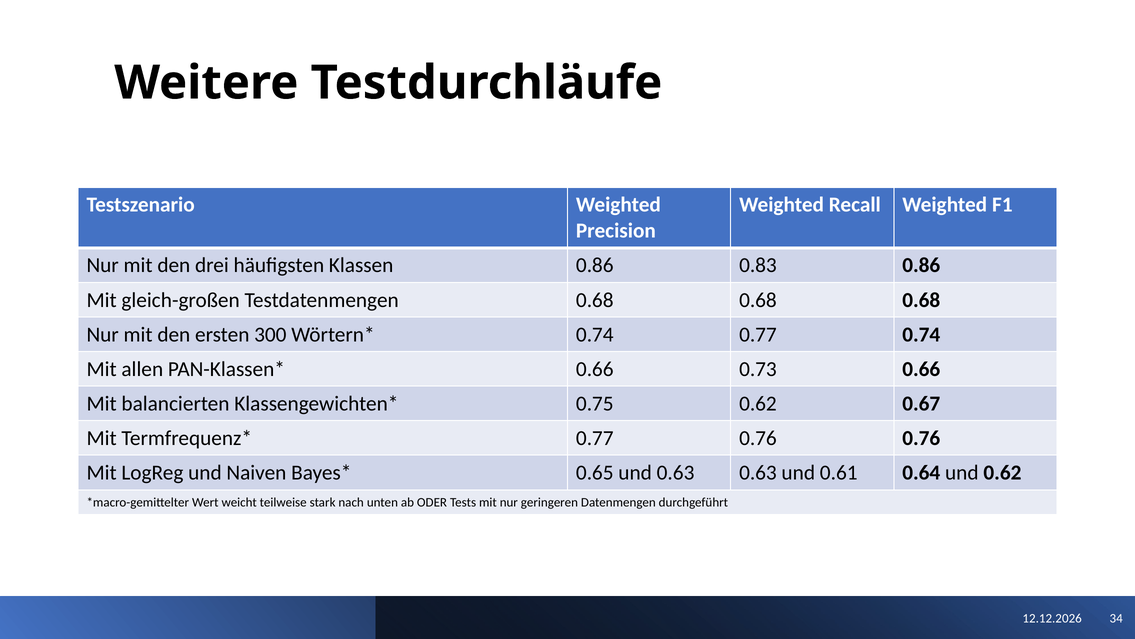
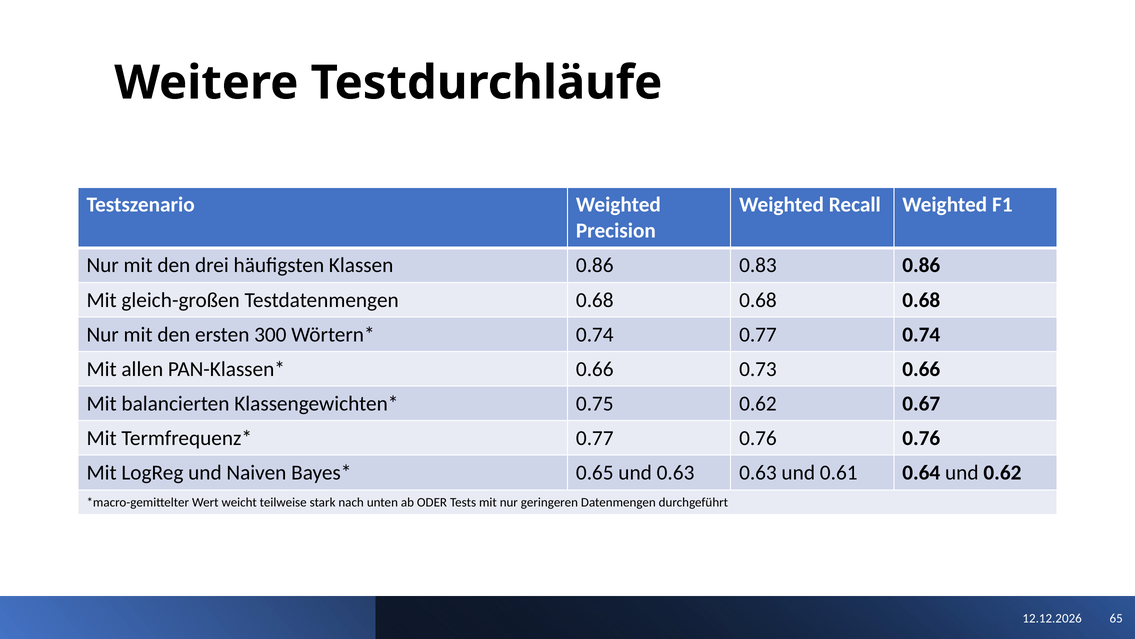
34: 34 -> 65
